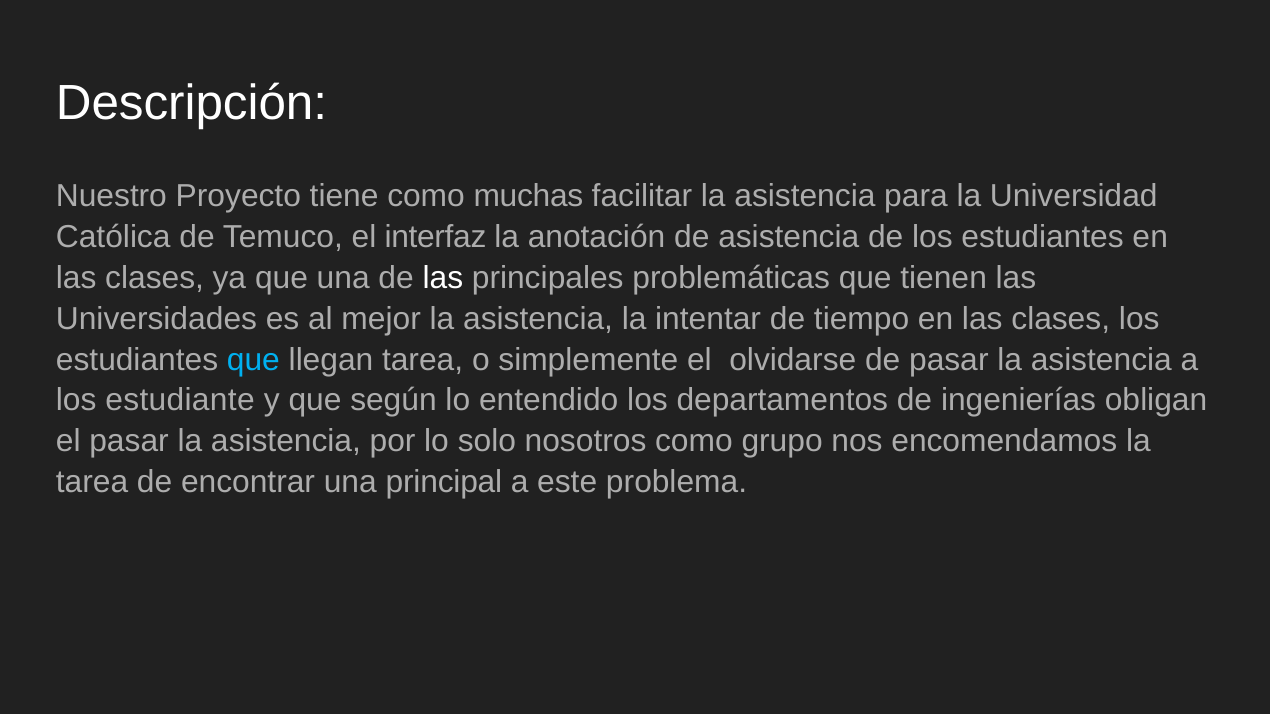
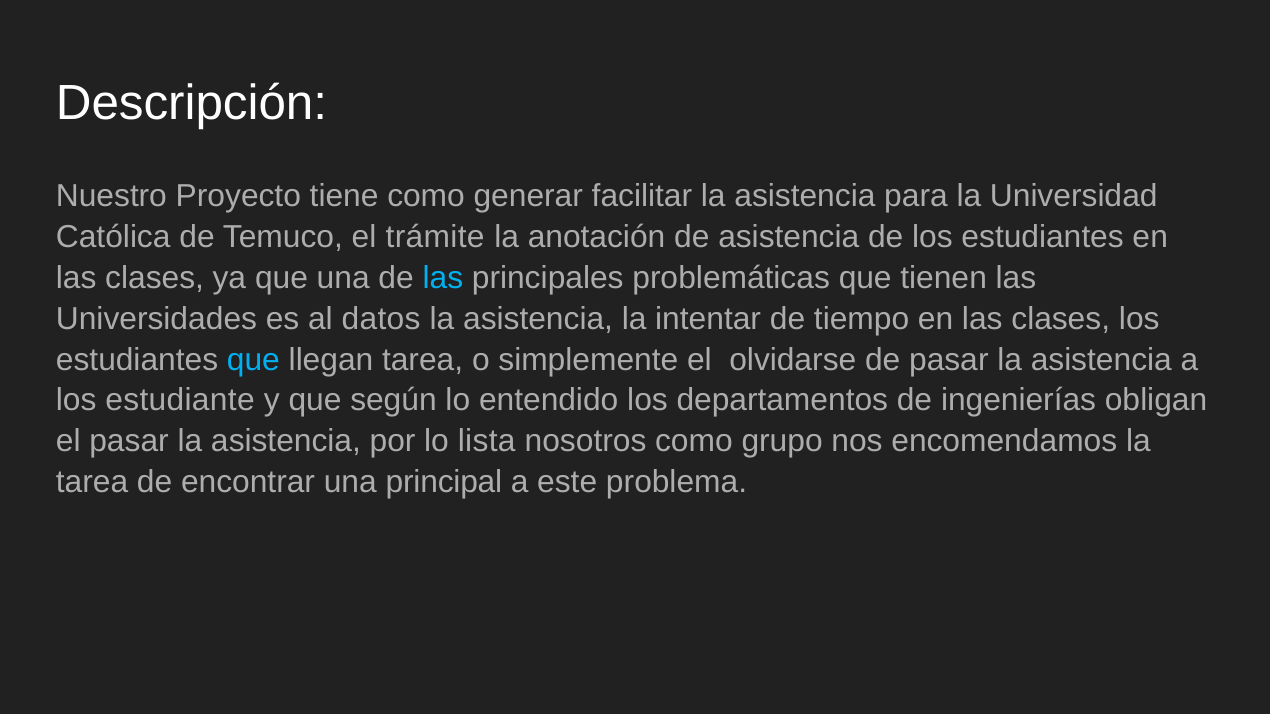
muchas: muchas -> generar
interfaz: interfaz -> trámite
las at (443, 278) colour: white -> light blue
mejor: mejor -> datos
solo: solo -> lista
